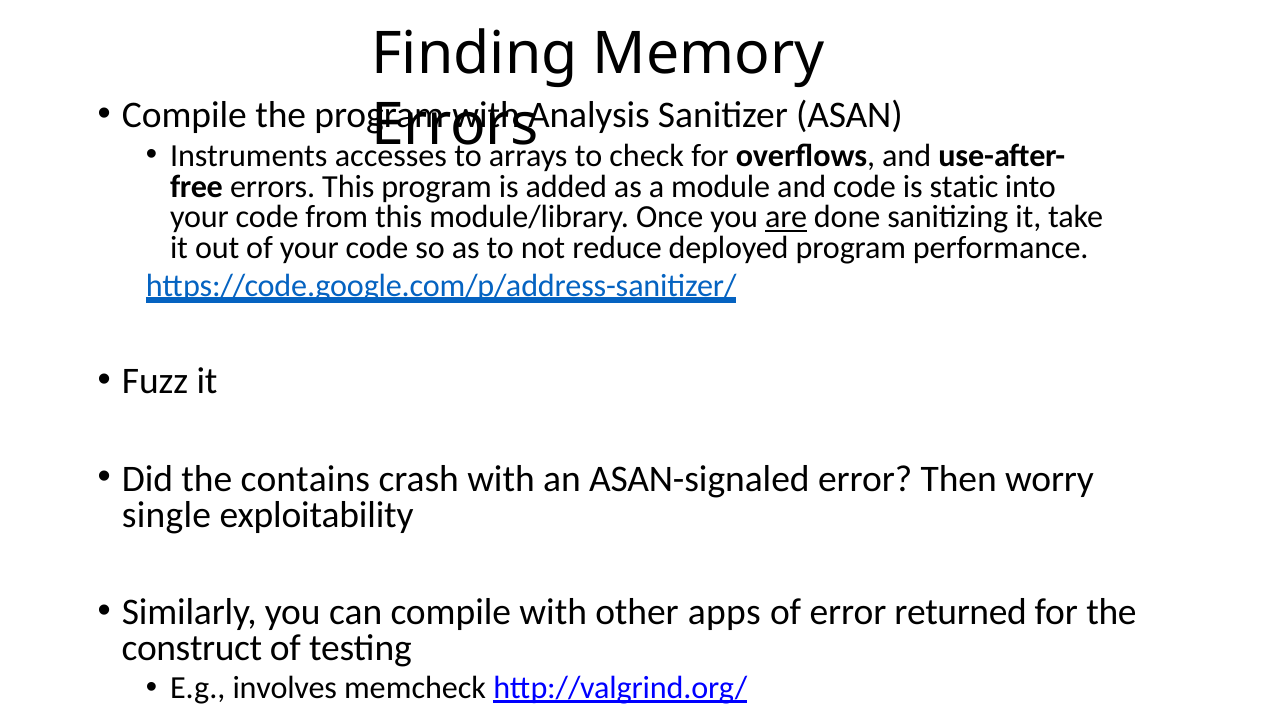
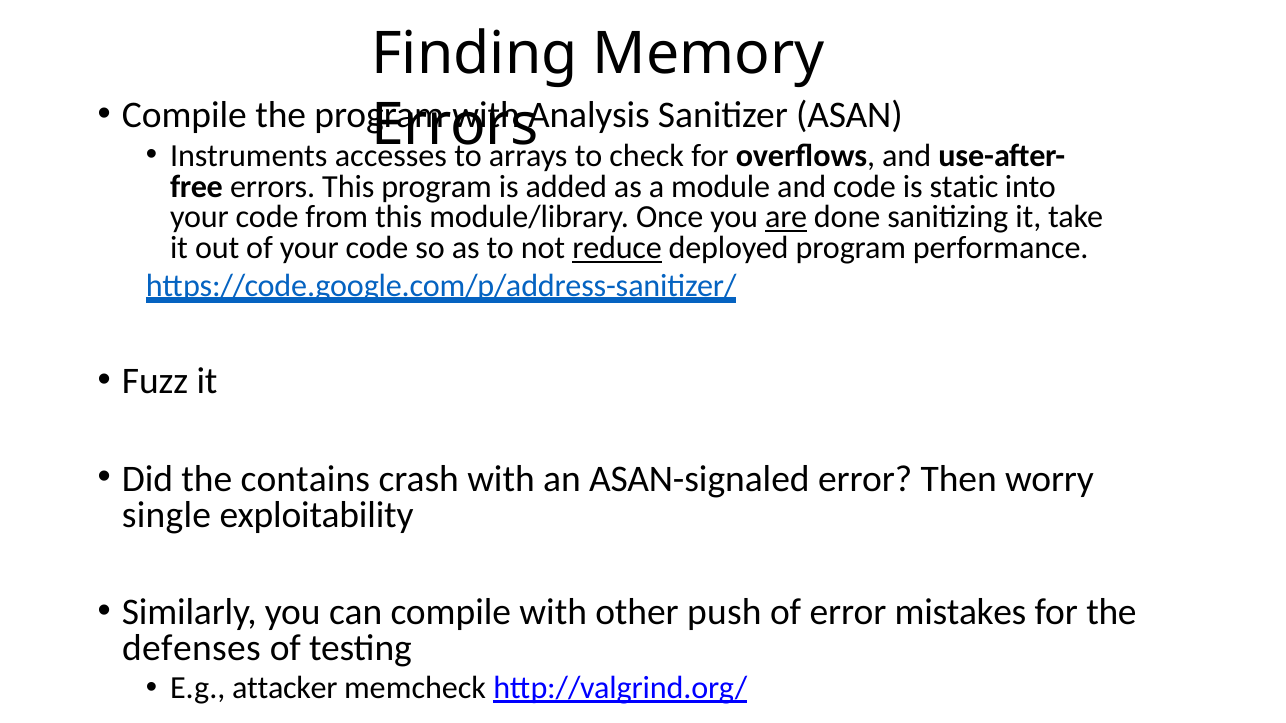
reduce underline: none -> present
apps: apps -> push
returned: returned -> mistakes
construct: construct -> defenses
involves: involves -> attacker
